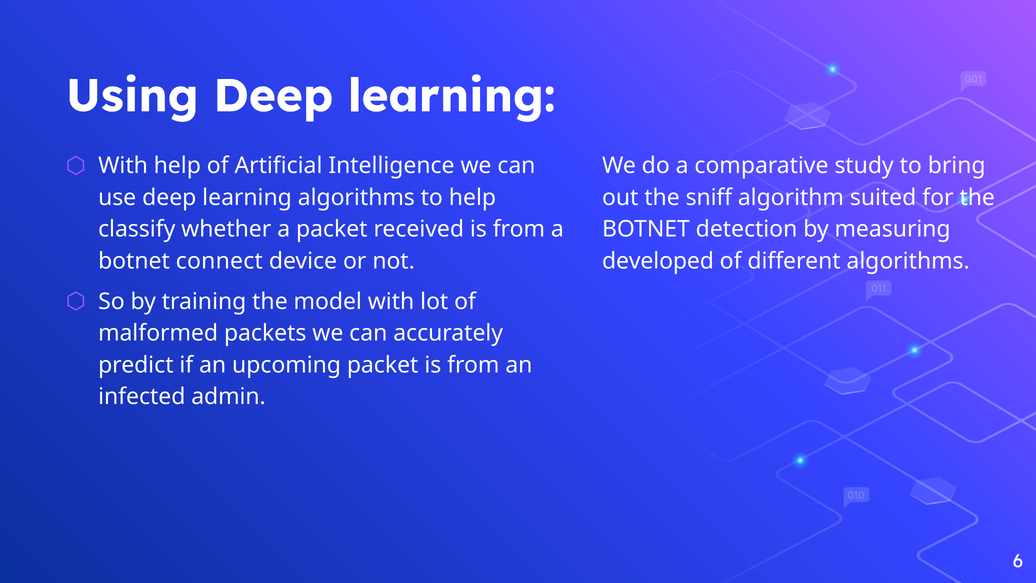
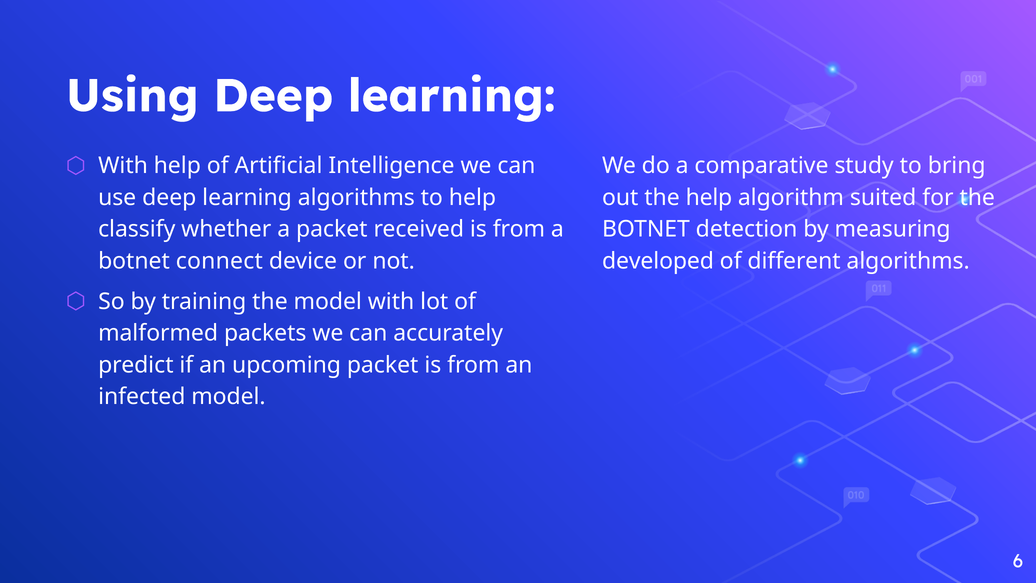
the sniff: sniff -> help
infected admin: admin -> model
